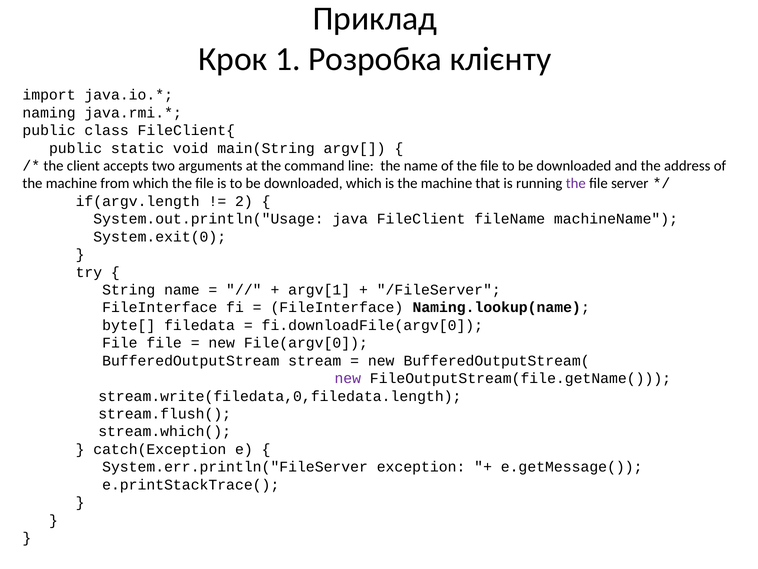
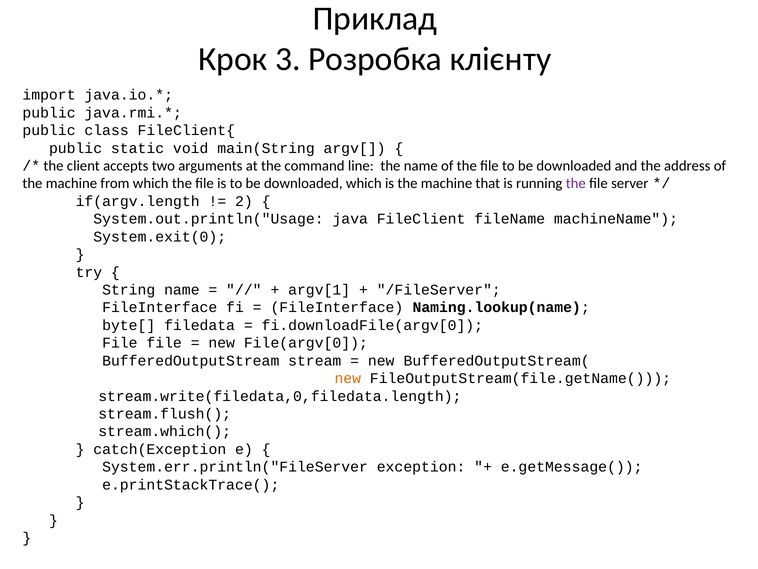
1: 1 -> 3
naming at (49, 113): naming -> public
new at (348, 378) colour: purple -> orange
